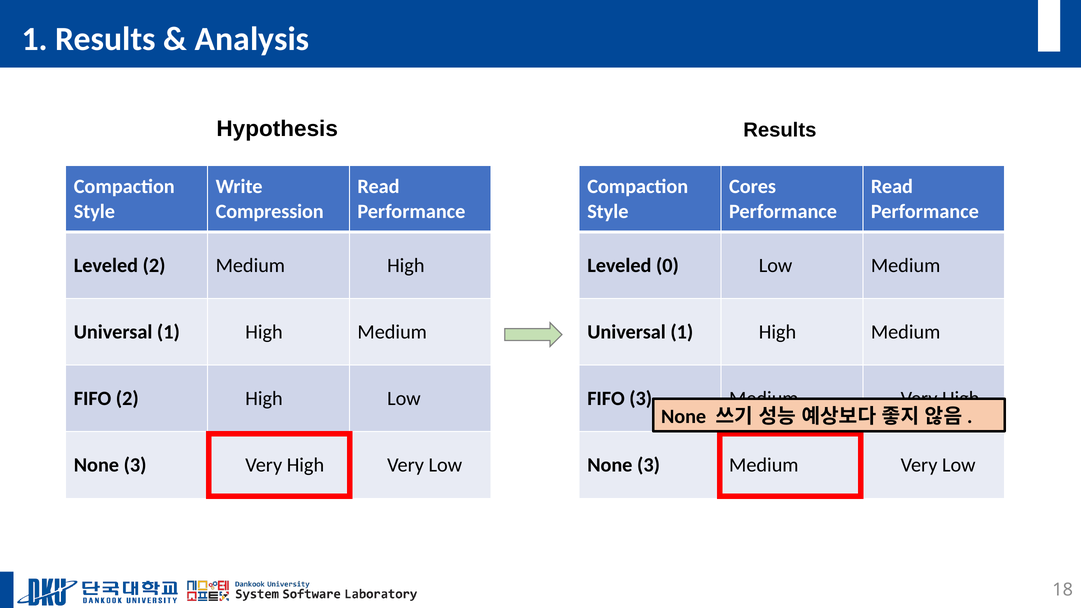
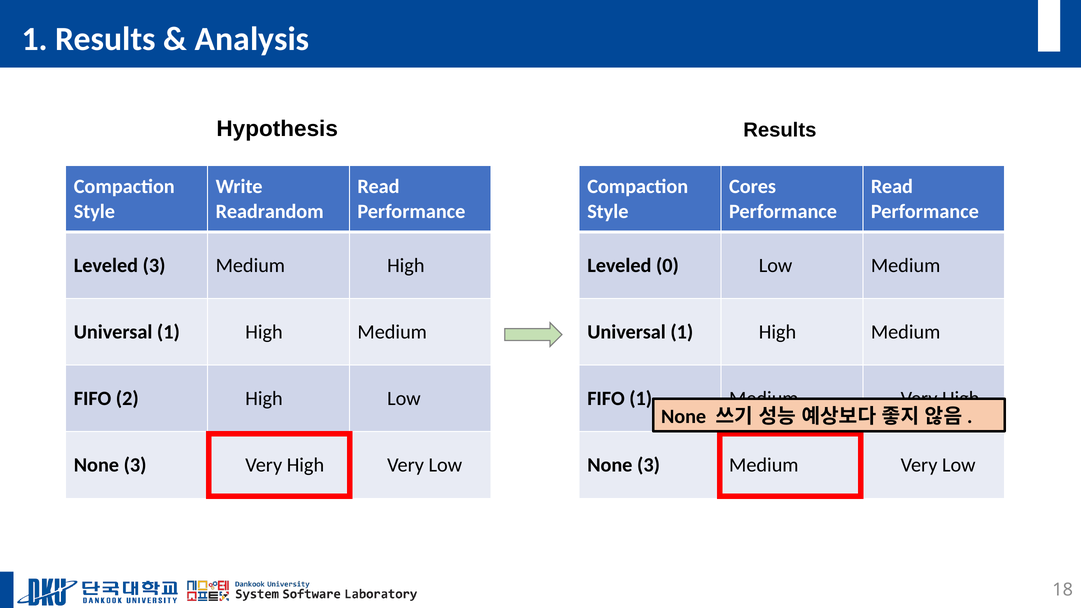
Compression: Compression -> Readrandom
Leveled 2: 2 -> 3
FIFO 3: 3 -> 1
